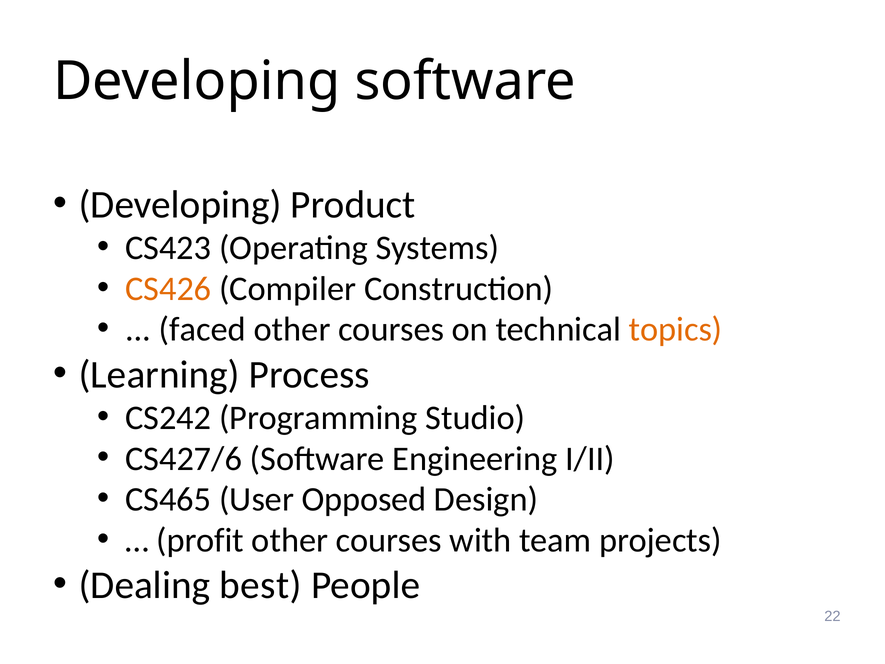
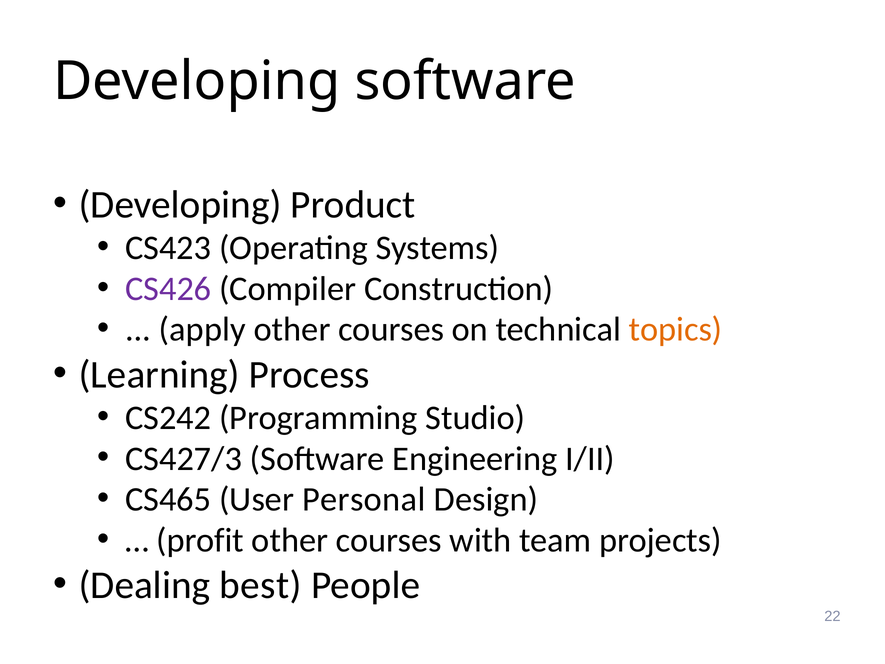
CS426 colour: orange -> purple
faced: faced -> apply
CS427/6: CS427/6 -> CS427/3
Opposed: Opposed -> Personal
